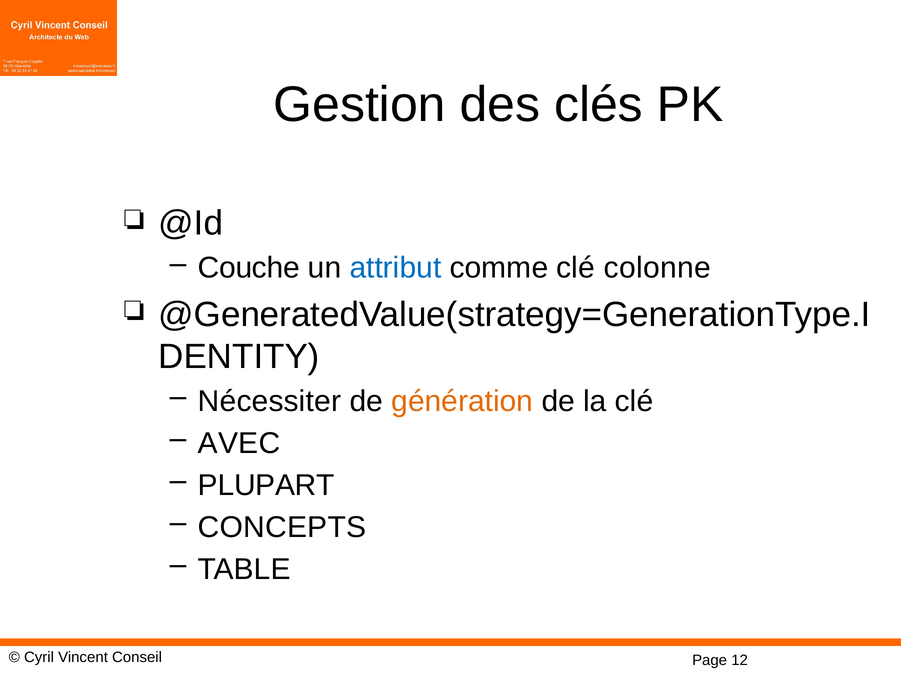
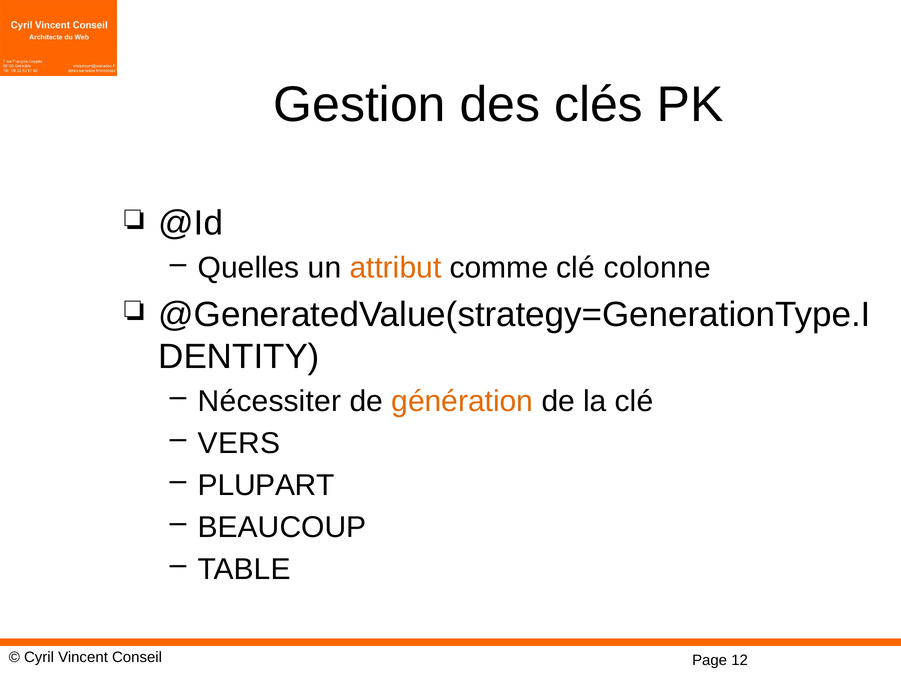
Couche: Couche -> Quelles
attribut colour: blue -> orange
AVEC: AVEC -> VERS
CONCEPTS: CONCEPTS -> BEAUCOUP
